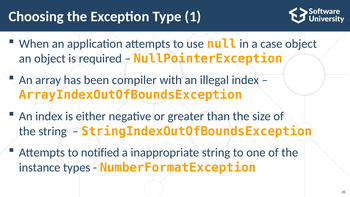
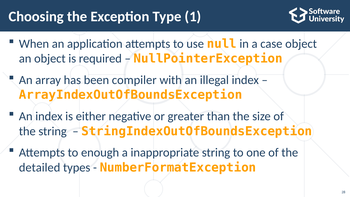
notified: notified -> enough
instance: instance -> detailed
